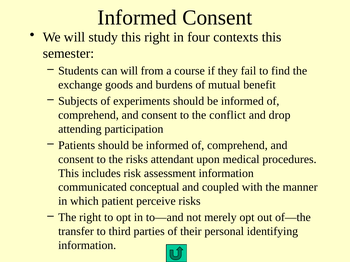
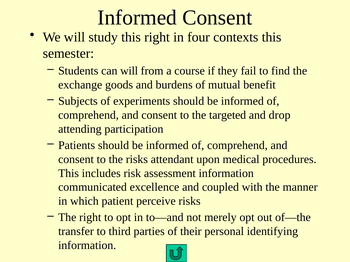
conflict: conflict -> targeted
conceptual: conceptual -> excellence
